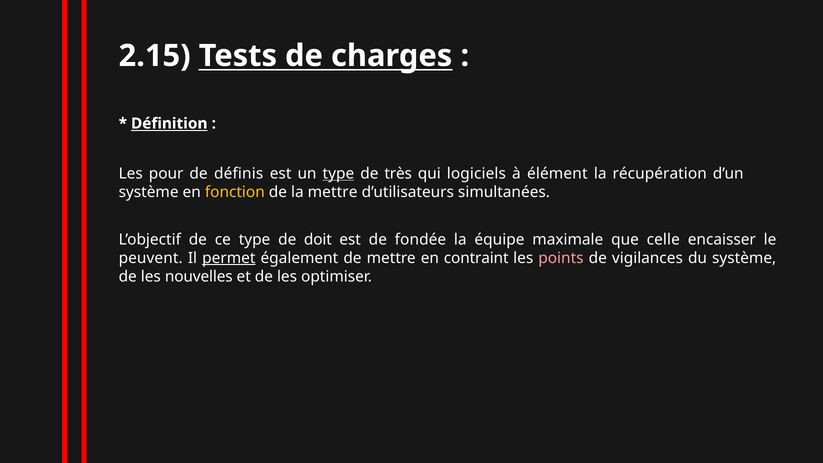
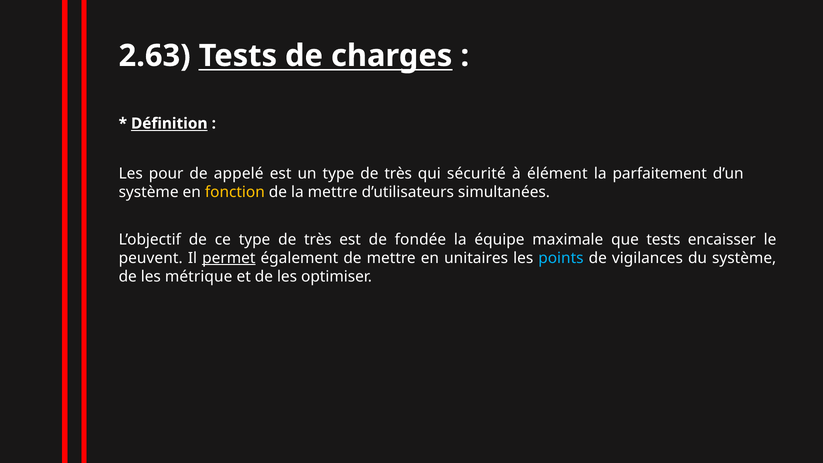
2.15: 2.15 -> 2.63
définis: définis -> appelé
type at (338, 174) underline: present -> none
logiciels: logiciels -> sécurité
récupération: récupération -> parfaitement
ce type de doit: doit -> très
que celle: celle -> tests
contraint: contraint -> unitaires
points colour: pink -> light blue
nouvelles: nouvelles -> métrique
